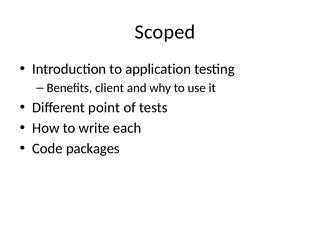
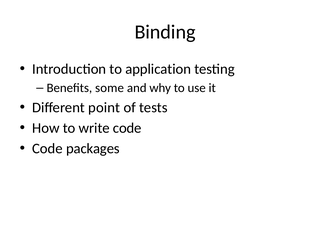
Scoped: Scoped -> Binding
client: client -> some
write each: each -> code
